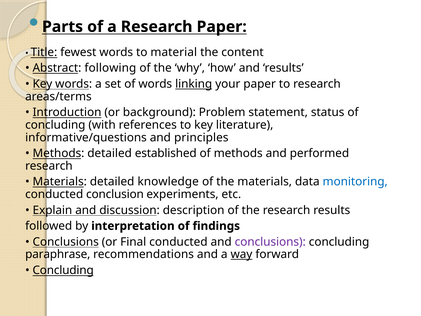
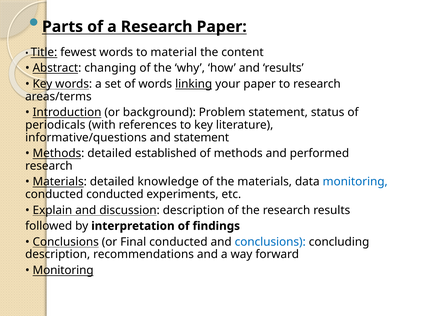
following: following -> changing
concluding at (55, 125): concluding -> periodicals
and principles: principles -> statement
conducted conclusion: conclusion -> conducted
conclusions at (270, 242) colour: purple -> blue
paraphrase at (58, 254): paraphrase -> description
way underline: present -> none
Concluding at (63, 270): Concluding -> Monitoring
